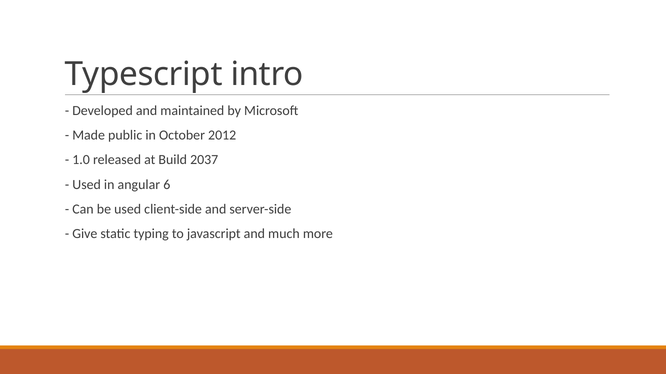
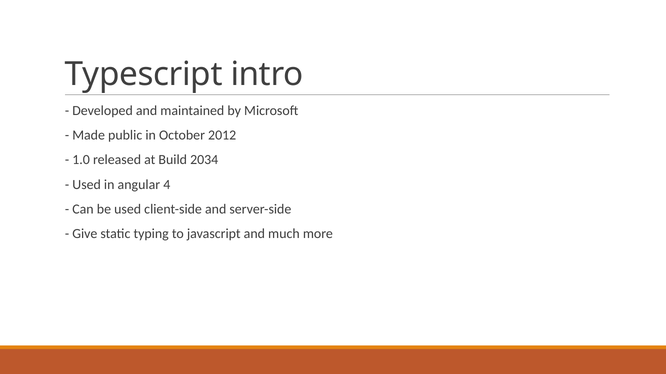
2037: 2037 -> 2034
6: 6 -> 4
